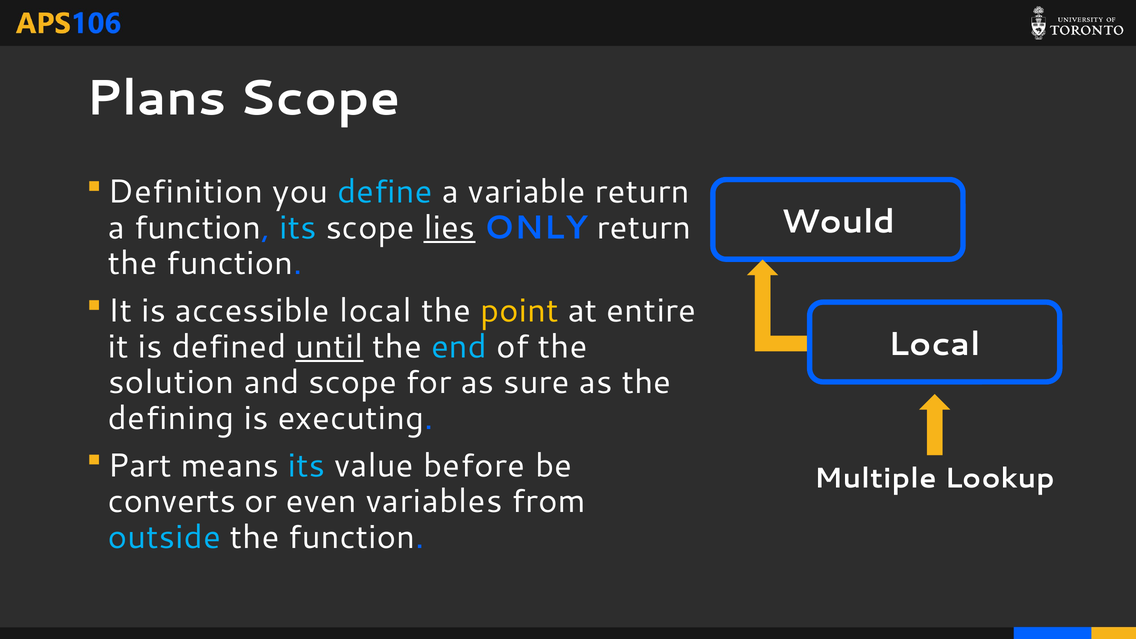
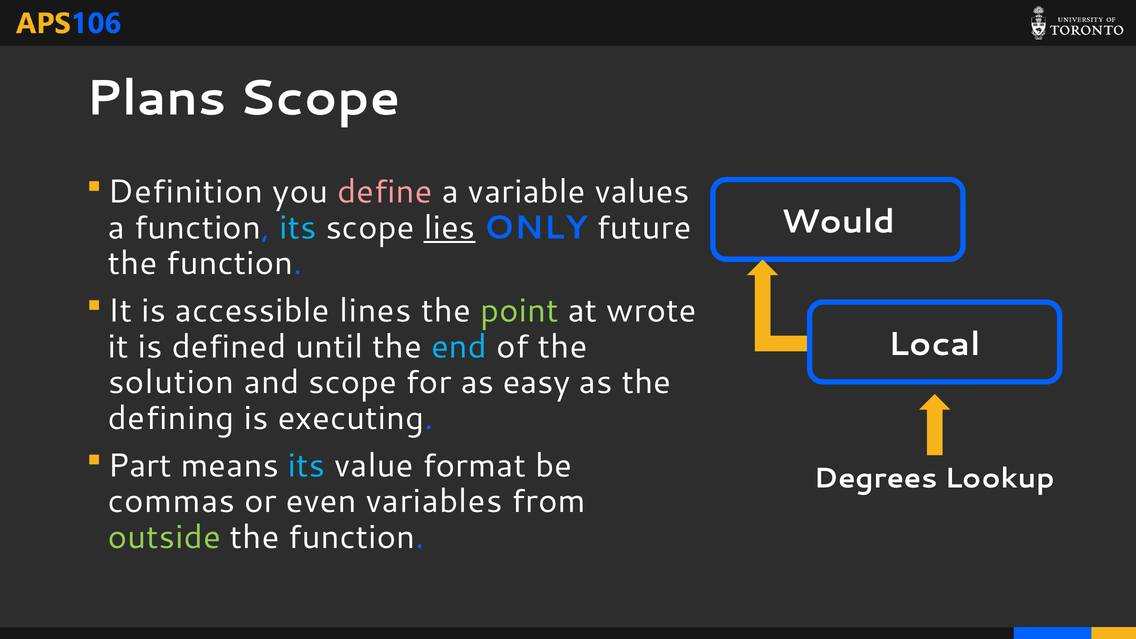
define colour: light blue -> pink
variable return: return -> values
ONLY return: return -> future
accessible local: local -> lines
point colour: yellow -> light green
entire: entire -> wrote
until underline: present -> none
sure: sure -> easy
before: before -> format
Multiple: Multiple -> Degrees
converts: converts -> commas
outside colour: light blue -> light green
